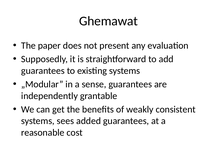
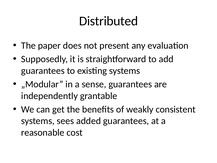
Ghemawat: Ghemawat -> Distributed
